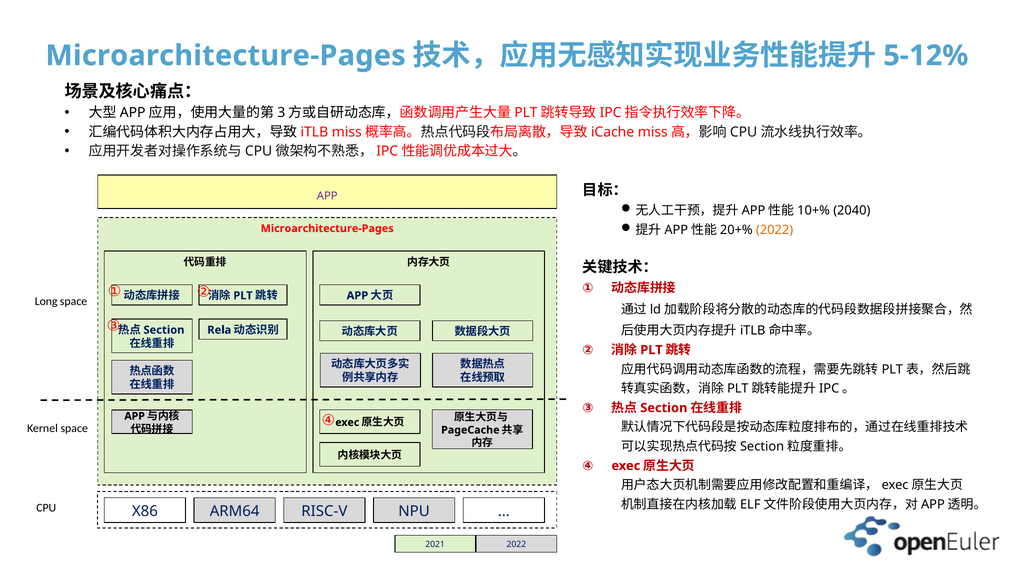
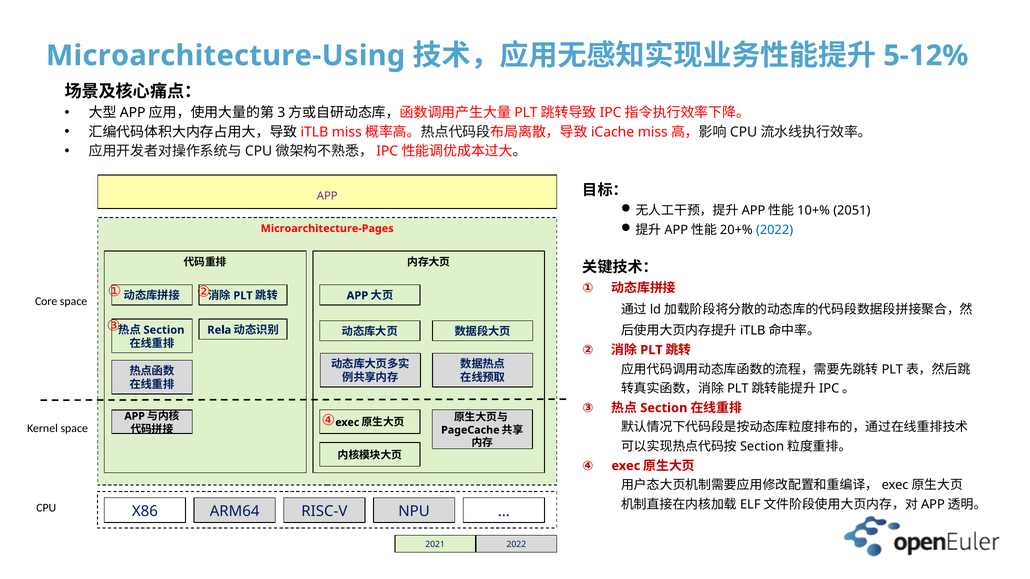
Microarchitecture-Pages at (226, 56): Microarchitecture-Pages -> Microarchitecture-Using
2040: 2040 -> 2051
2022 at (775, 230) colour: orange -> blue
Long: Long -> Core
